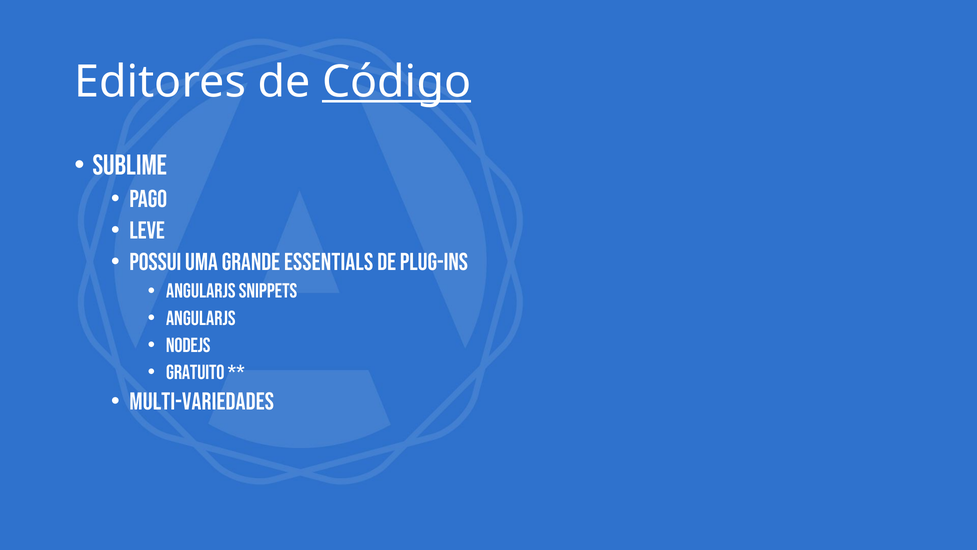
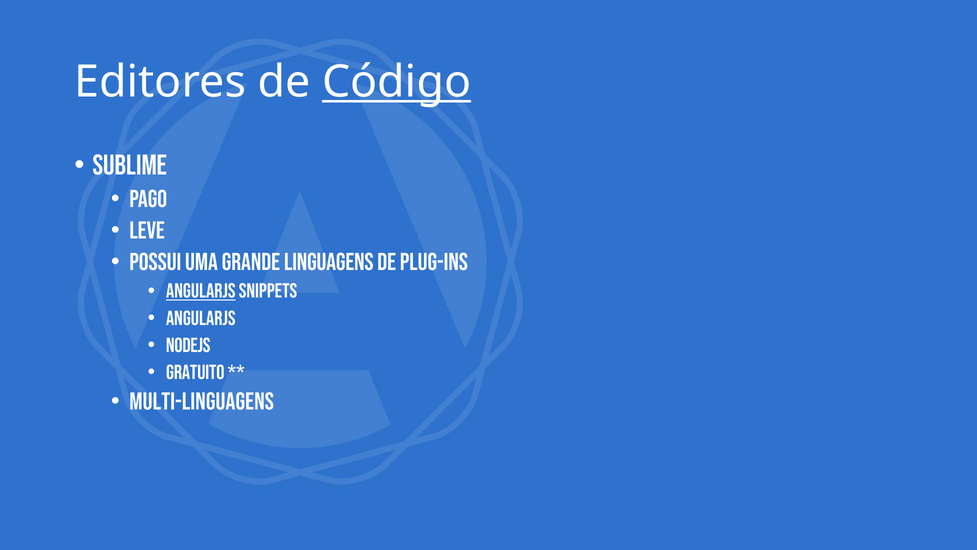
essentials: essentials -> linguagens
Angularjs at (201, 291) underline: none -> present
Multi-variedades: Multi-variedades -> Multi-linguagens
